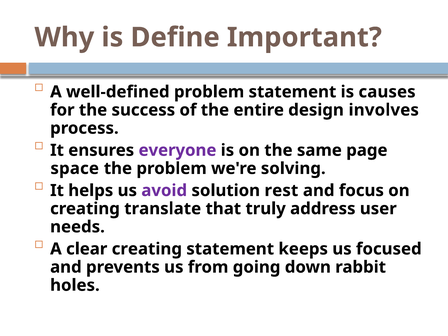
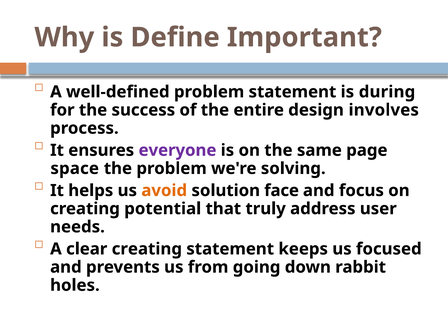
causes: causes -> during
avoid colour: purple -> orange
rest: rest -> face
translate: translate -> potential
